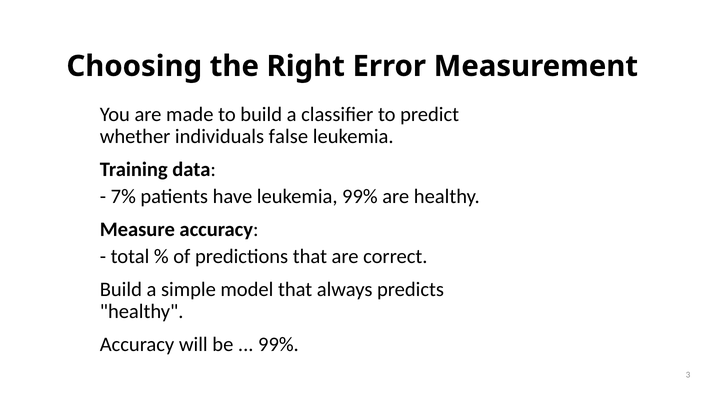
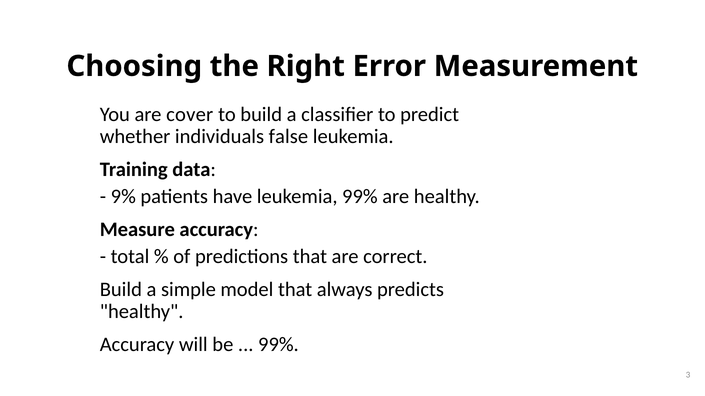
made: made -> cover
7%: 7% -> 9%
